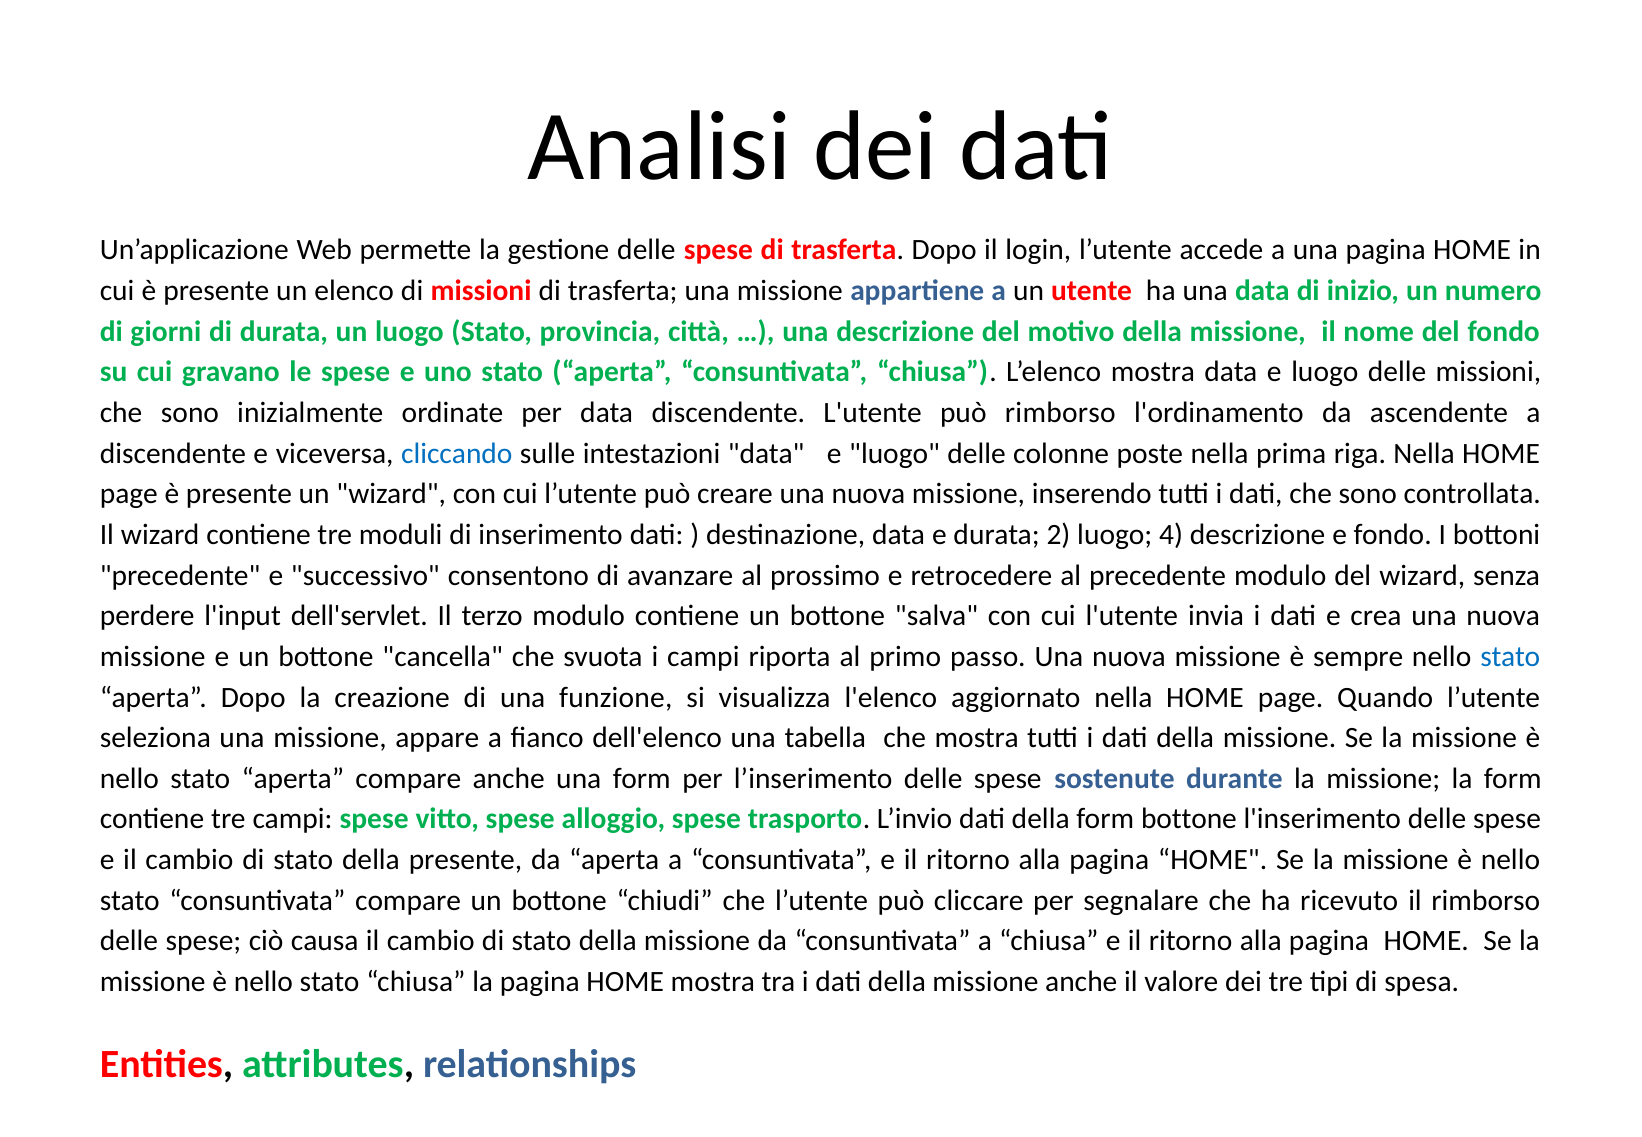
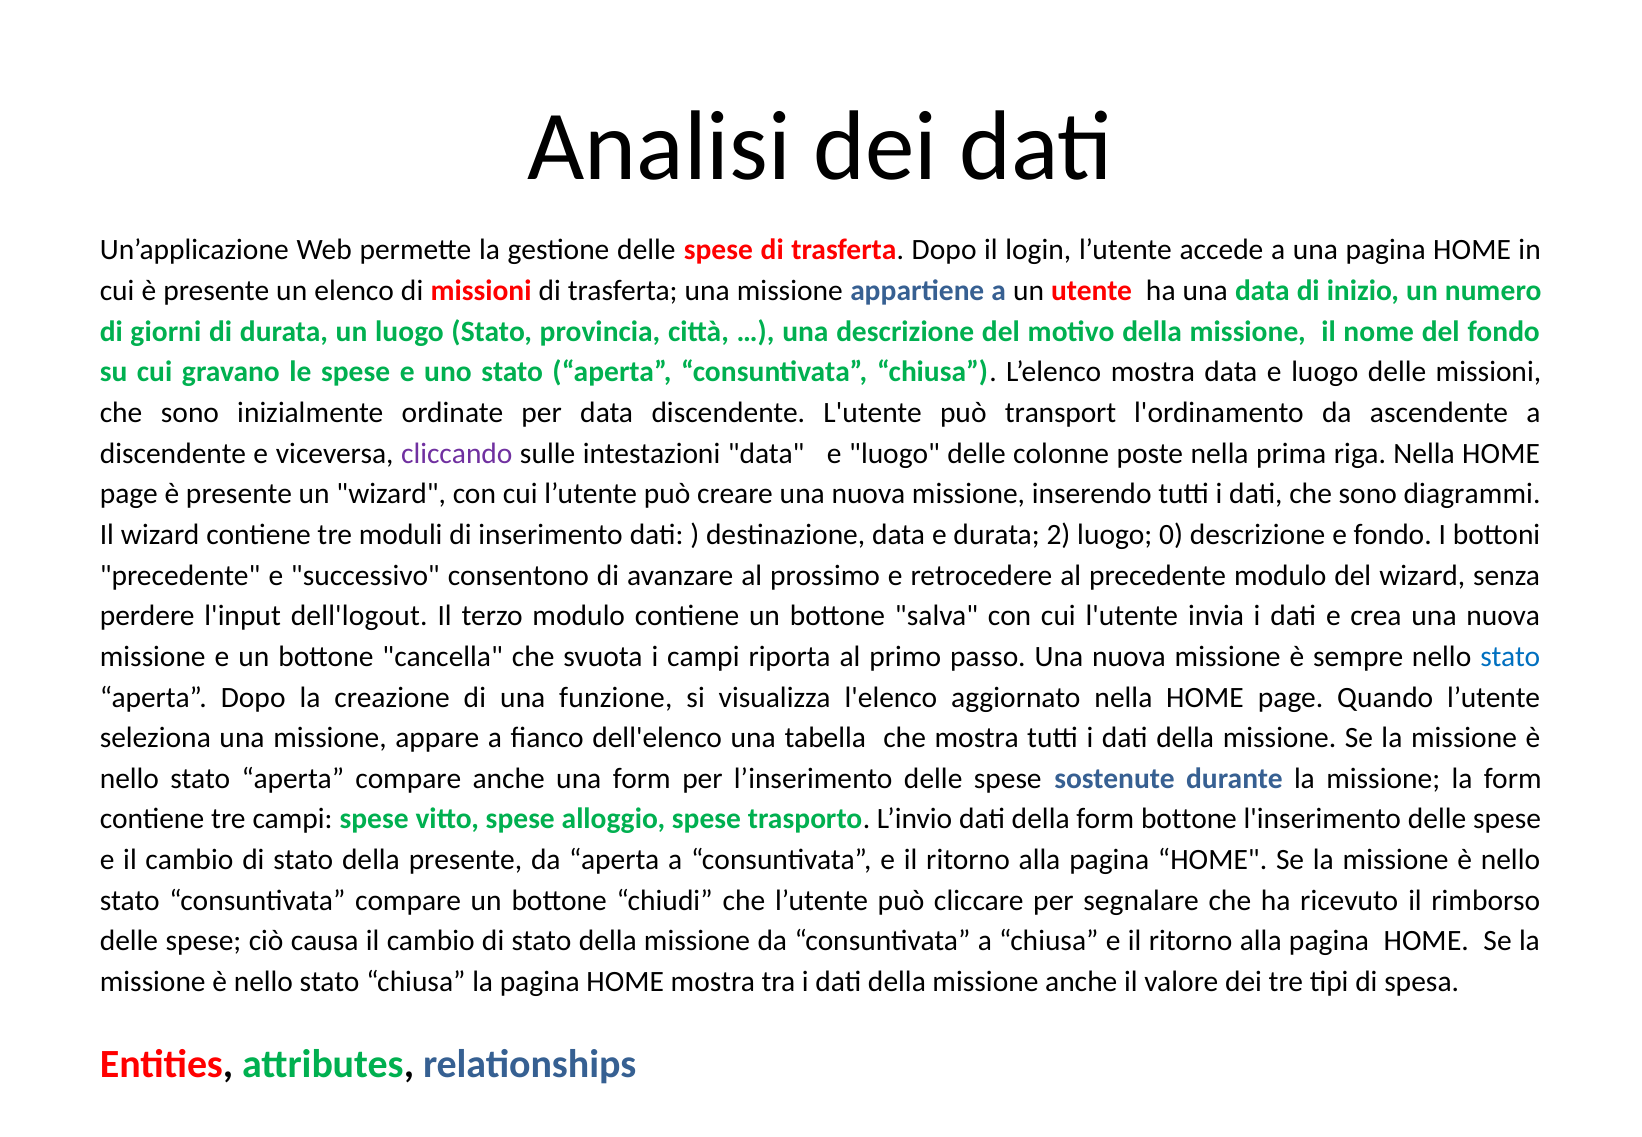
può rimborso: rimborso -> transport
cliccando colour: blue -> purple
controllata: controllata -> diagrammi
4: 4 -> 0
dell'servlet: dell'servlet -> dell'logout
